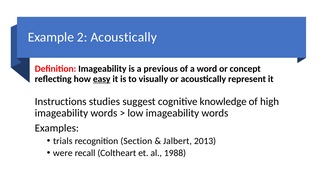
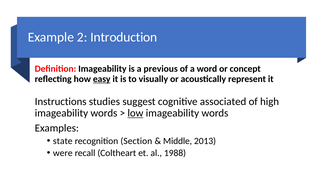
2 Acoustically: Acoustically -> Introduction
knowledge: knowledge -> associated
low underline: none -> present
trials: trials -> state
Jalbert: Jalbert -> Middle
